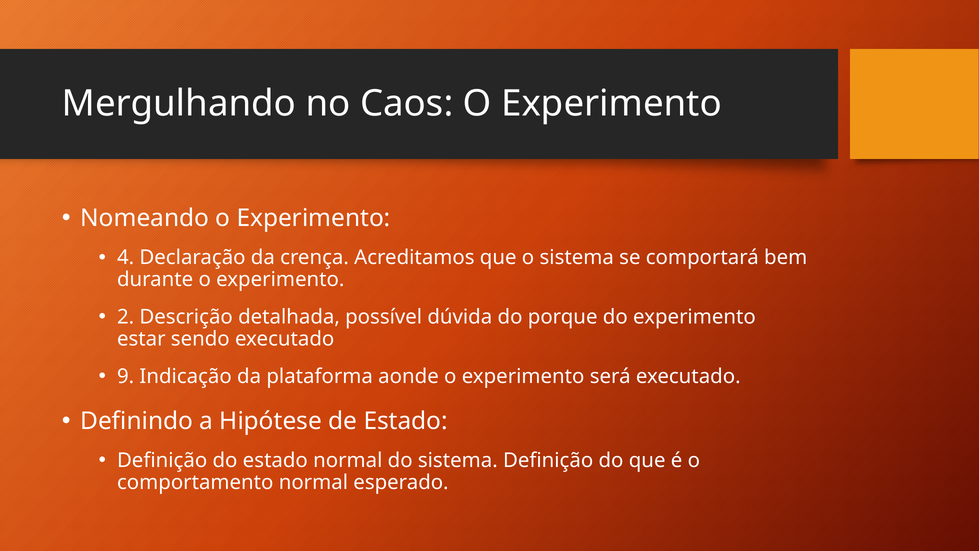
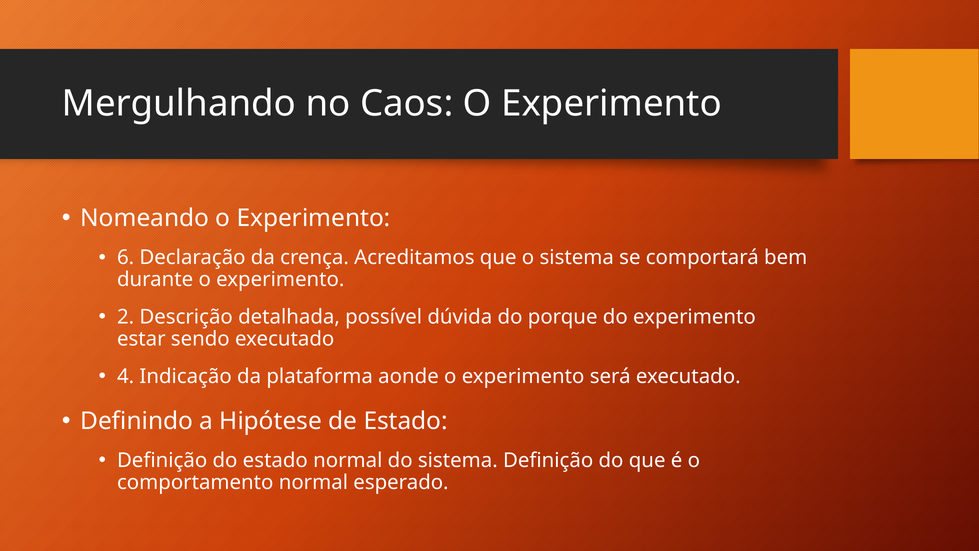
4: 4 -> 6
9: 9 -> 4
